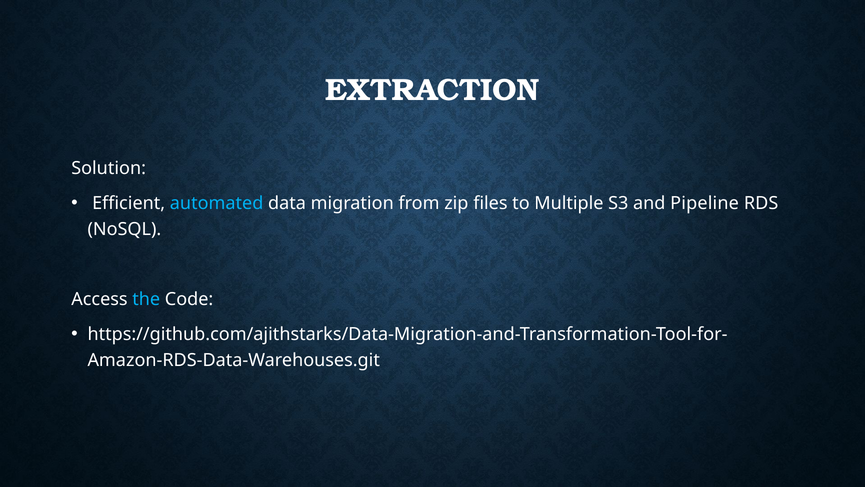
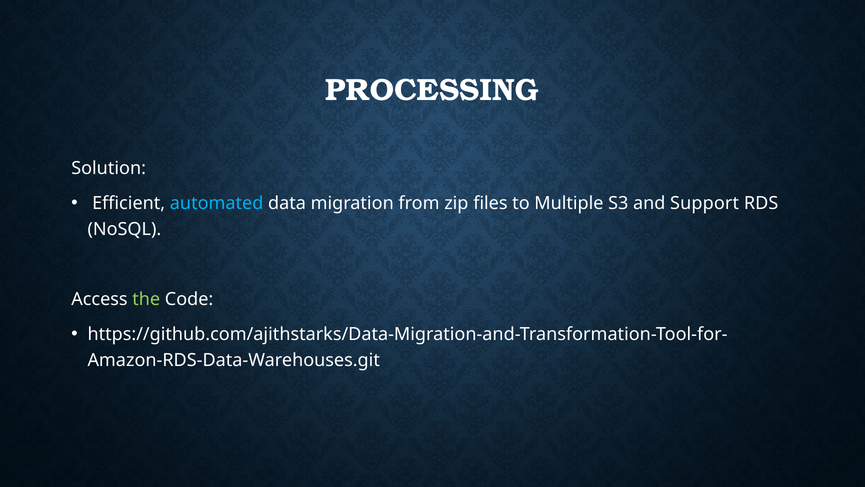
EXTRACTION: EXTRACTION -> PROCESSING
Pipeline: Pipeline -> Support
the colour: light blue -> light green
